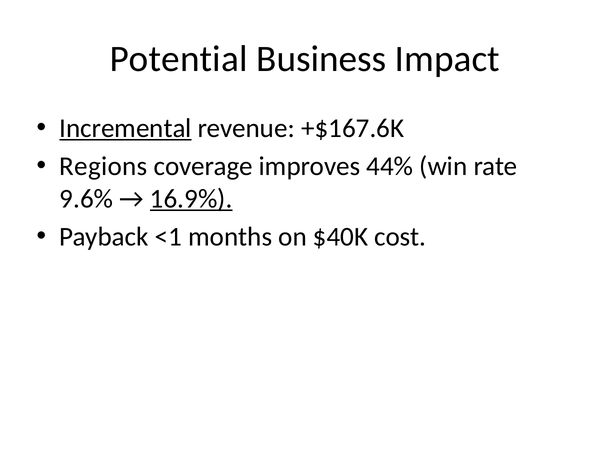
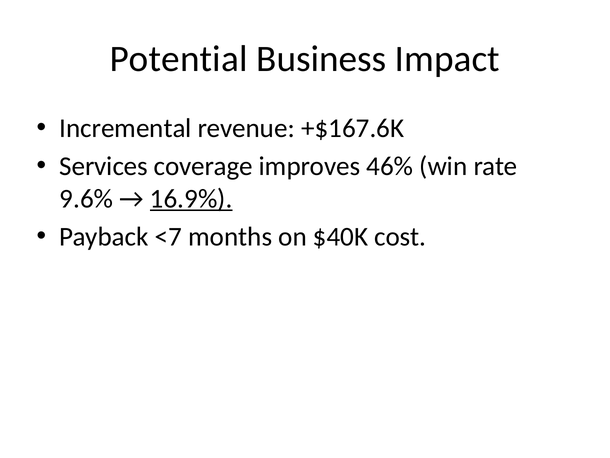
Incremental underline: present -> none
Regions: Regions -> Services
44%: 44% -> 46%
<1: <1 -> <7
